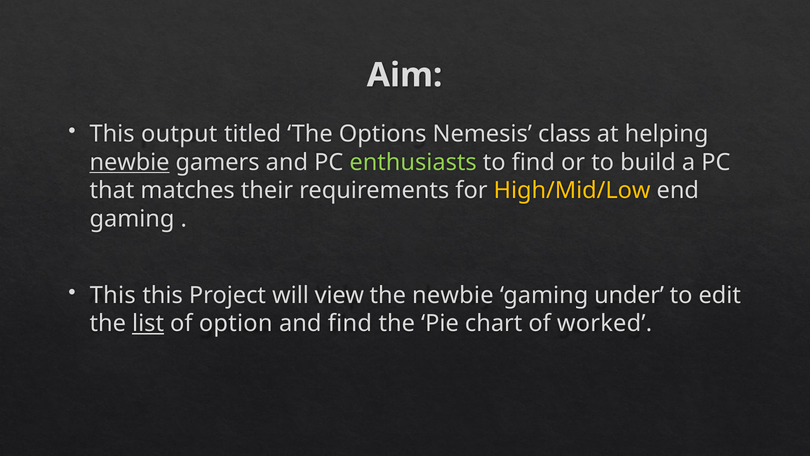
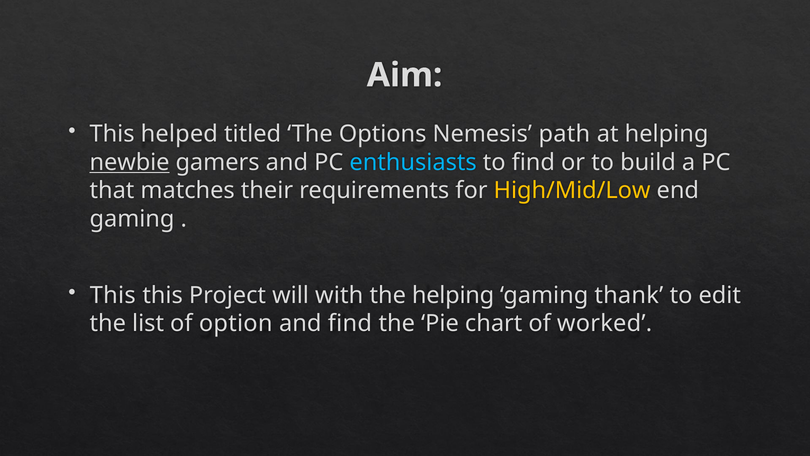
output: output -> helped
class: class -> path
enthusiasts colour: light green -> light blue
view: view -> with
the newbie: newbie -> helping
under: under -> thank
list underline: present -> none
